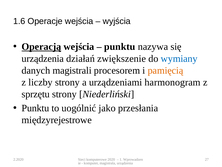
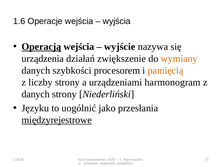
punktu at (120, 47): punktu -> wyjście
wymiany colour: blue -> orange
magistrali: magistrali -> szybkości
sprzętu at (36, 94): sprzętu -> danych
Punktu at (35, 108): Punktu -> Języku
międzyrejestrowe underline: none -> present
